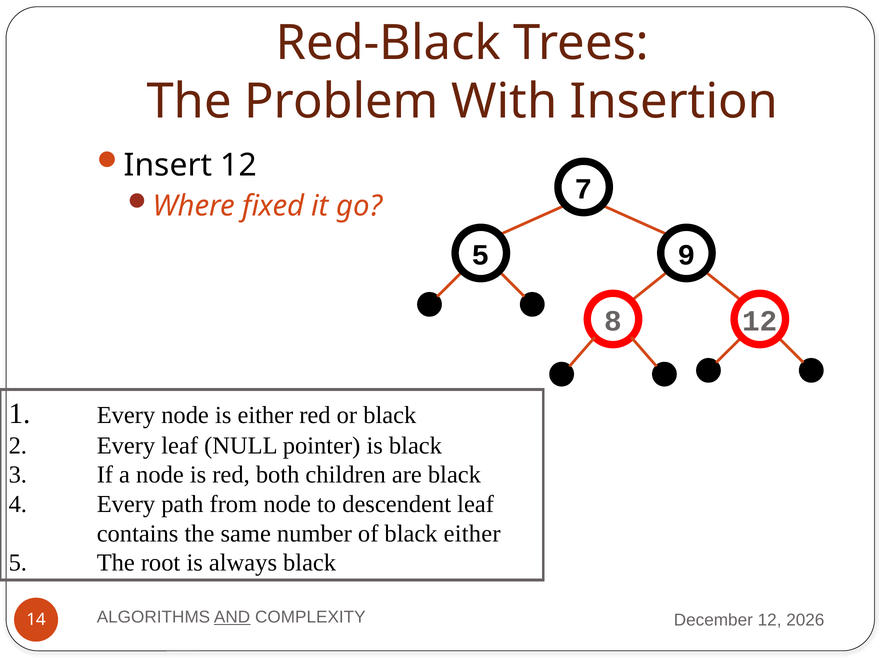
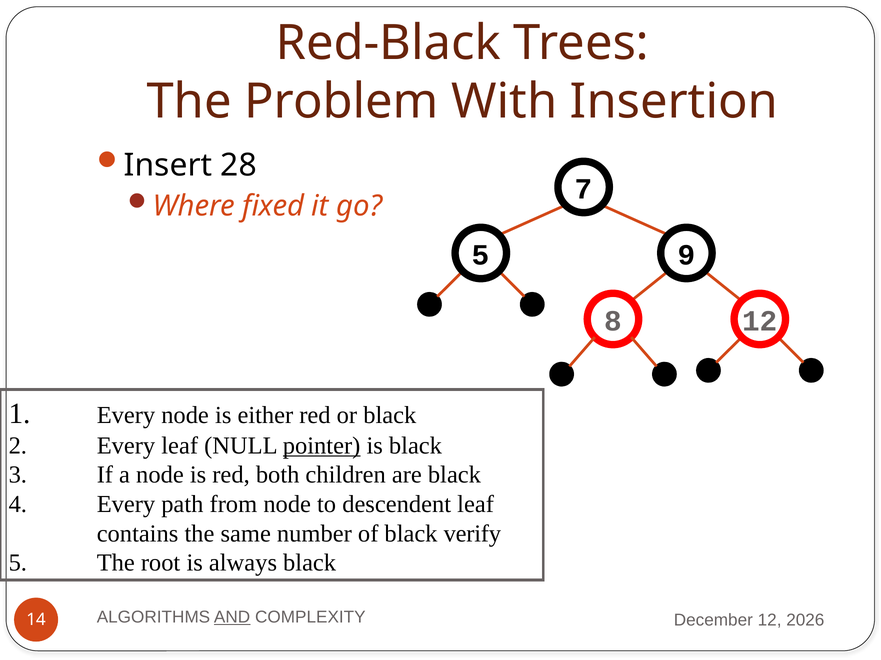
Insert 12: 12 -> 28
pointer underline: none -> present
black either: either -> verify
